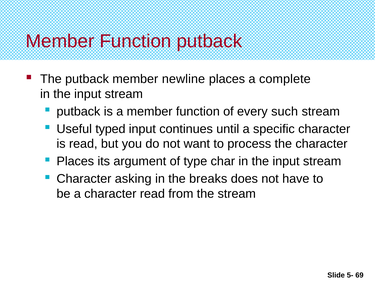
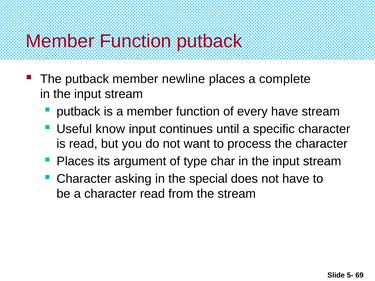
every such: such -> have
typed: typed -> know
breaks: breaks -> special
